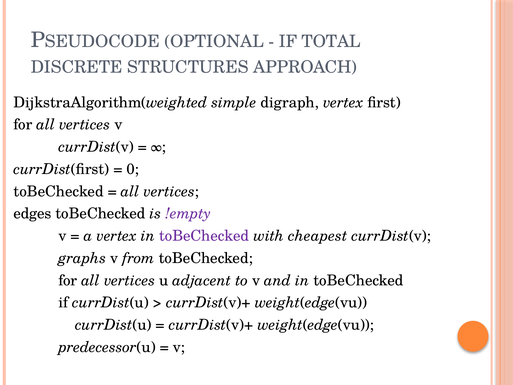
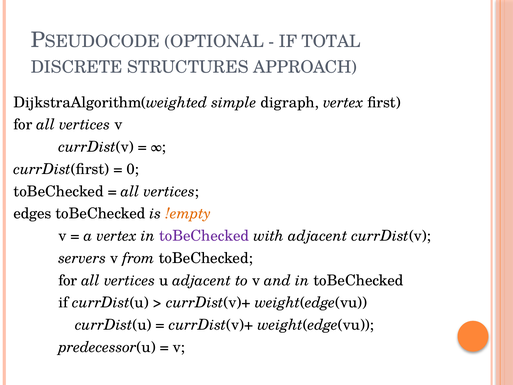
!empty colour: purple -> orange
with cheapest: cheapest -> adjacent
graphs: graphs -> servers
